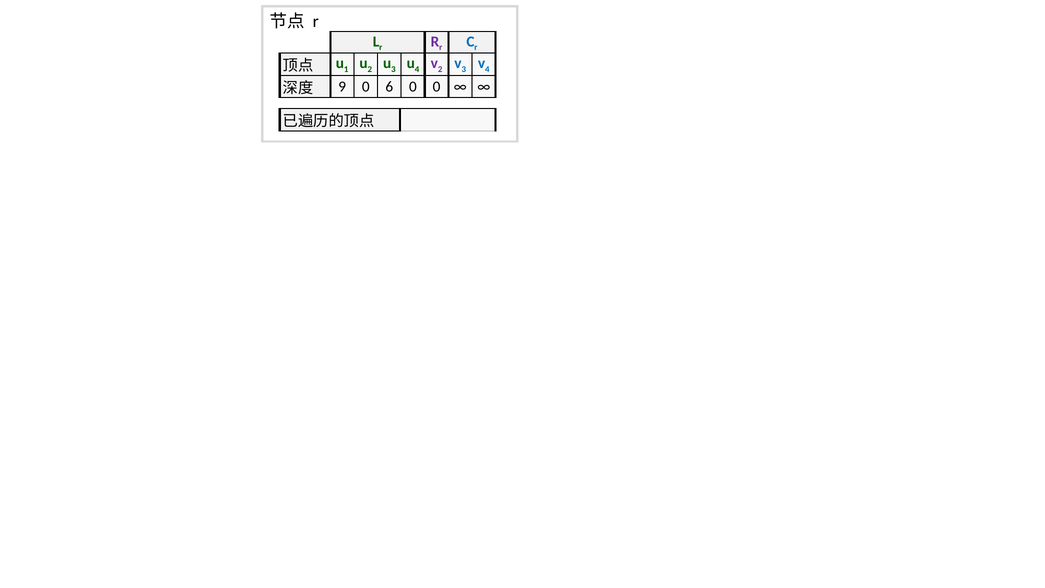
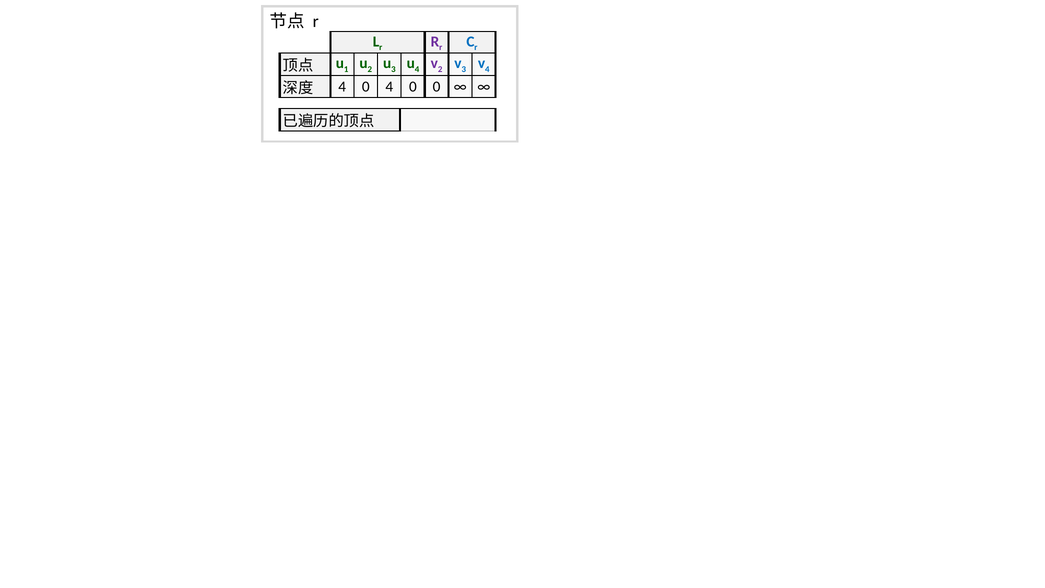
9 at (342, 87): 9 -> 4
0 6: 6 -> 4
